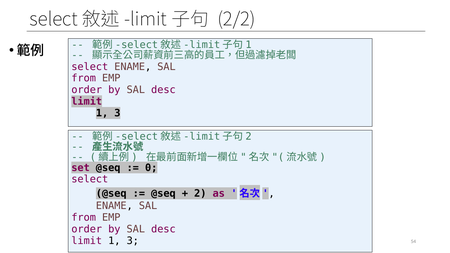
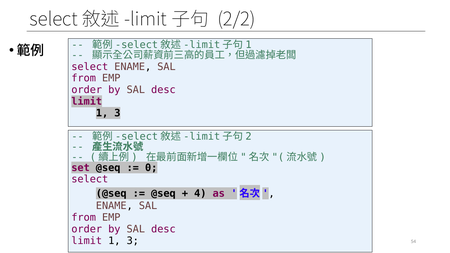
2: 2 -> 4
